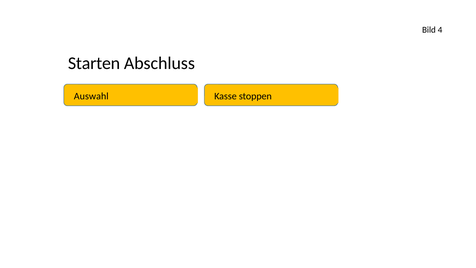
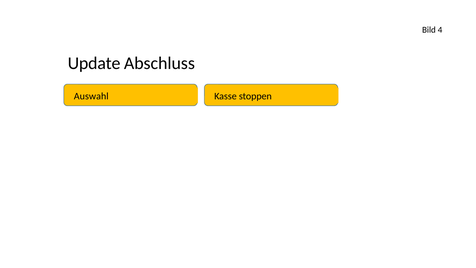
Starten: Starten -> Update
